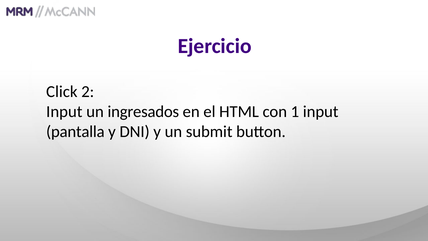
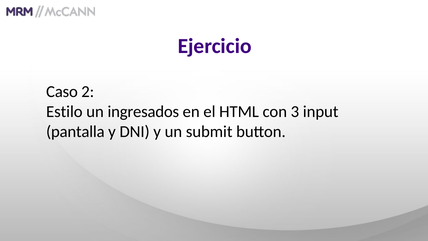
Click: Click -> Caso
Input at (64, 112): Input -> Estilo
1: 1 -> 3
